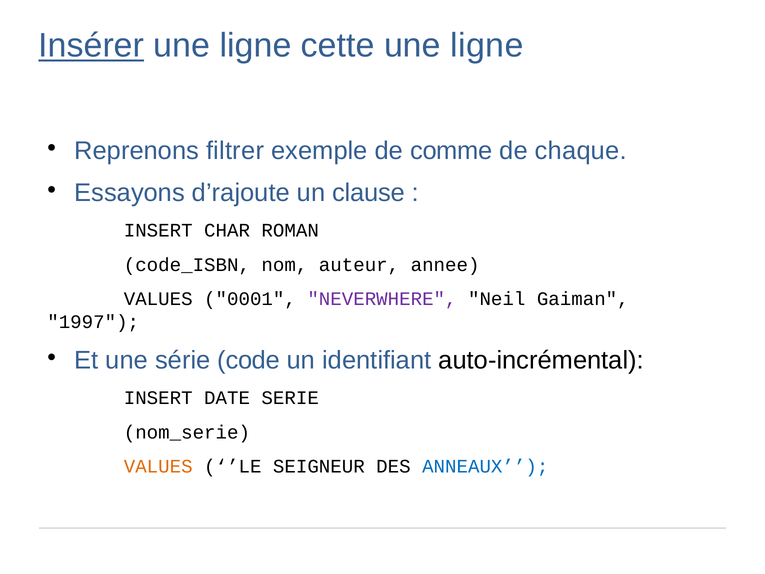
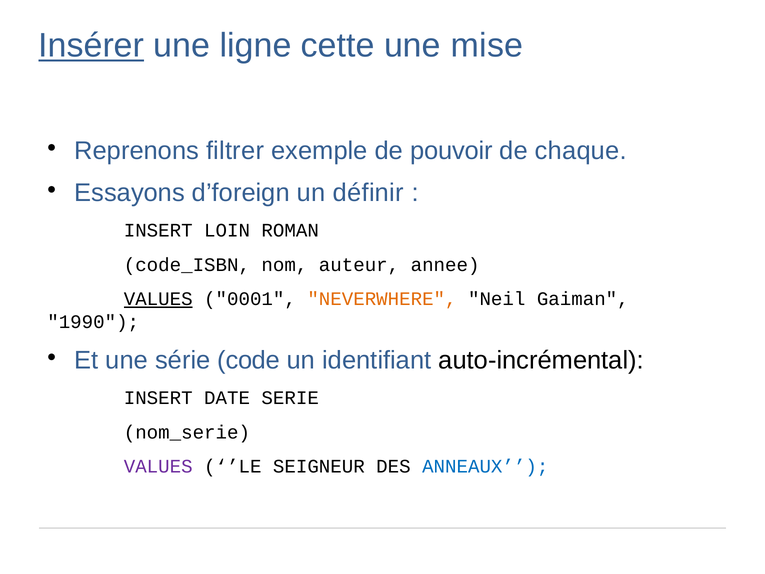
ligne at (487, 46): ligne -> mise
comme: comme -> pouvoir
d’rajoute: d’rajoute -> d’foreign
clause: clause -> définir
CHAR: CHAR -> LOIN
VALUES at (158, 299) underline: none -> present
NEVERWHERE colour: purple -> orange
1997: 1997 -> 1990
VALUES at (158, 466) colour: orange -> purple
